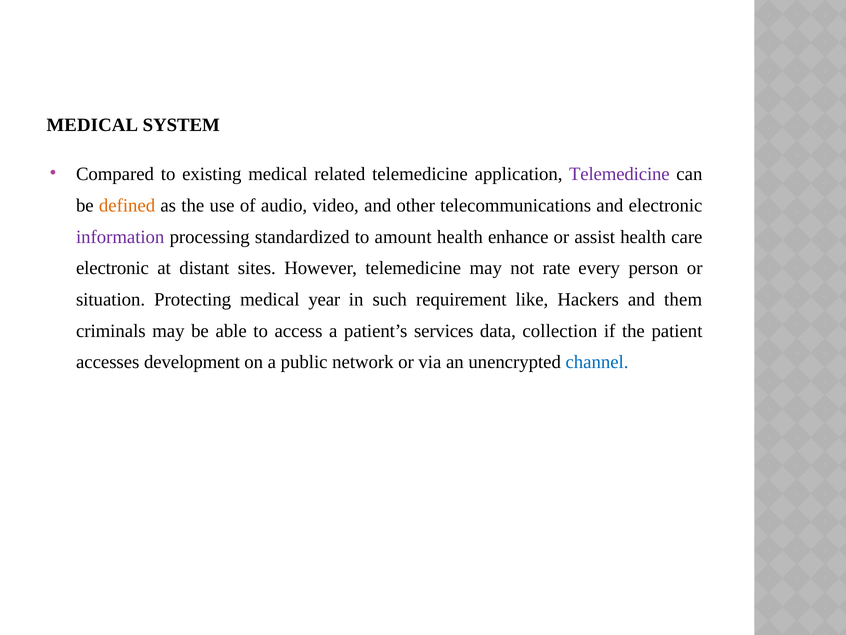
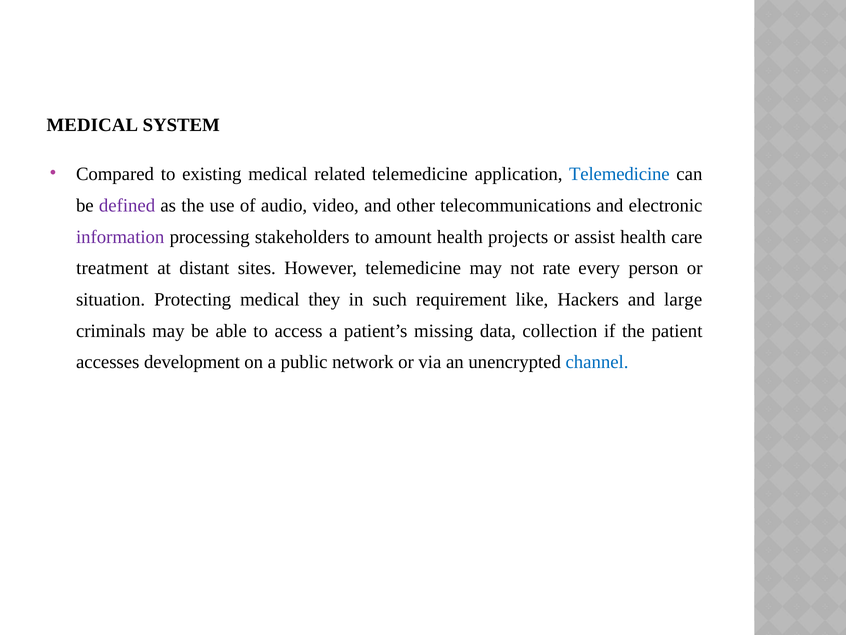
Telemedicine at (619, 174) colour: purple -> blue
defined colour: orange -> purple
standardized: standardized -> stakeholders
enhance: enhance -> projects
electronic at (112, 268): electronic -> treatment
year: year -> they
them: them -> large
services: services -> missing
